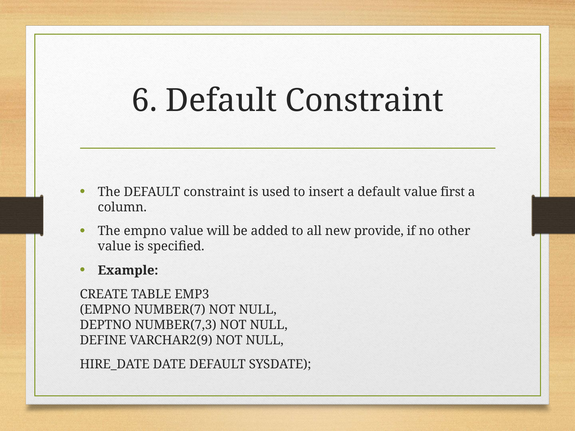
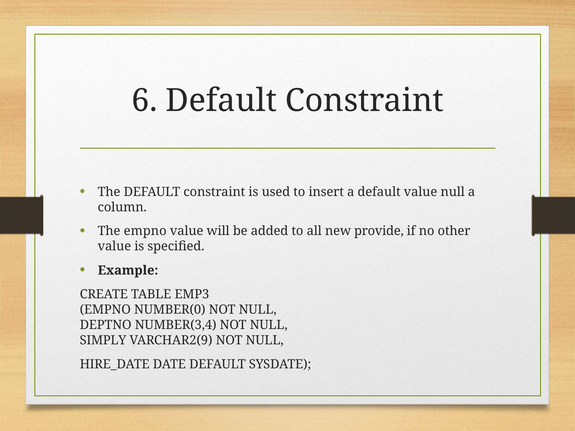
value first: first -> null
NUMBER(7: NUMBER(7 -> NUMBER(0
NUMBER(7,3: NUMBER(7,3 -> NUMBER(3,4
DEFINE: DEFINE -> SIMPLY
